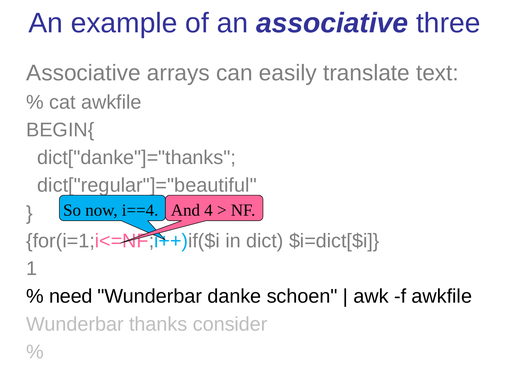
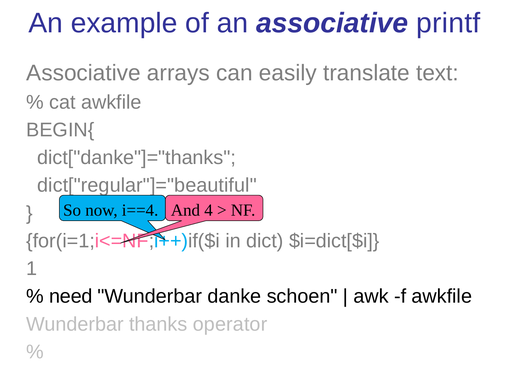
three: three -> printf
consider: consider -> operator
